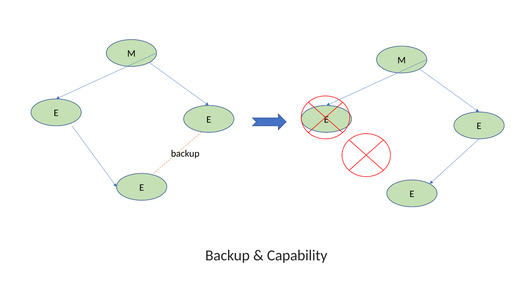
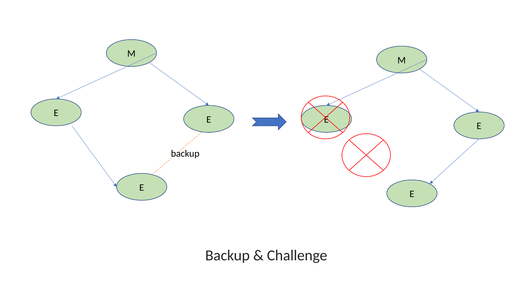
Capability: Capability -> Challenge
